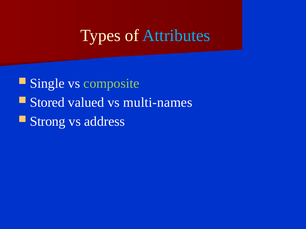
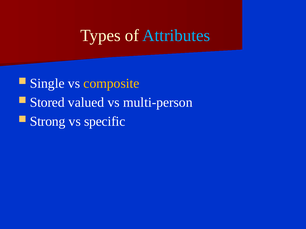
composite colour: light green -> yellow
multi-names: multi-names -> multi-person
address: address -> specific
